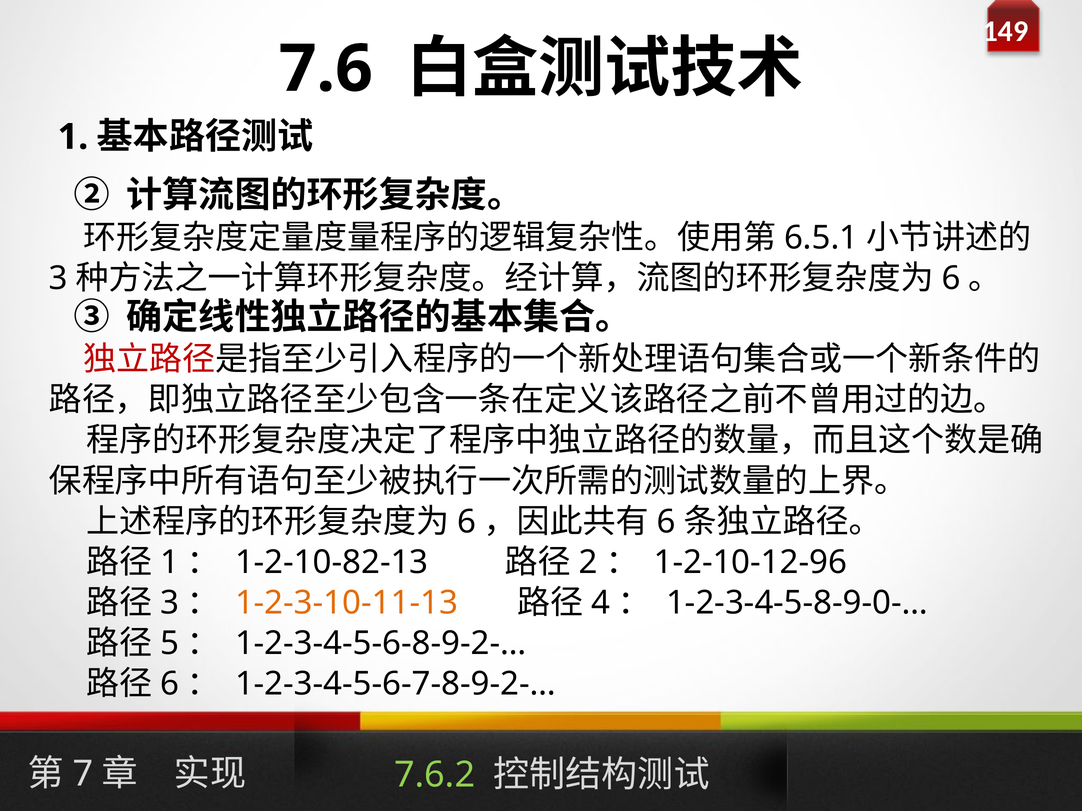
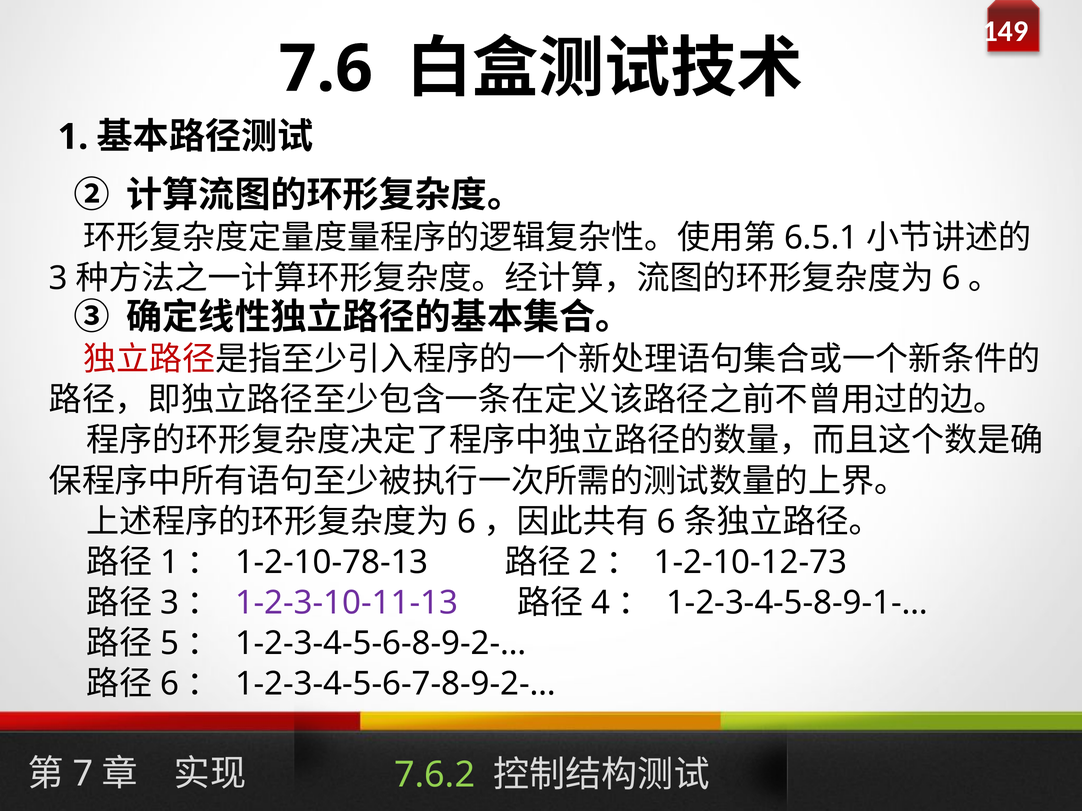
1-2-10-82-13: 1-2-10-82-13 -> 1-2-10-78-13
1-2-10-12-96: 1-2-10-12-96 -> 1-2-10-12-73
1-2-3-10-11-13 colour: orange -> purple
1-2-3-4-5-8-9-0-…: 1-2-3-4-5-8-9-0-… -> 1-2-3-4-5-8-9-1-…
